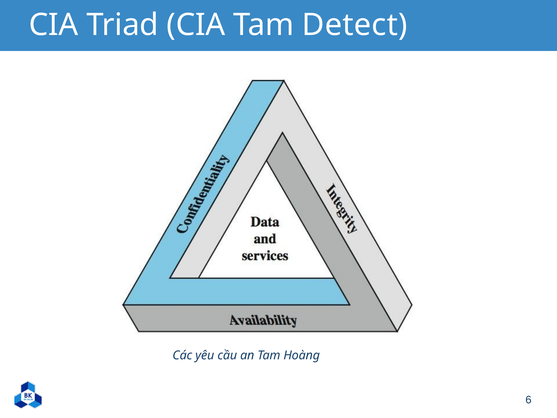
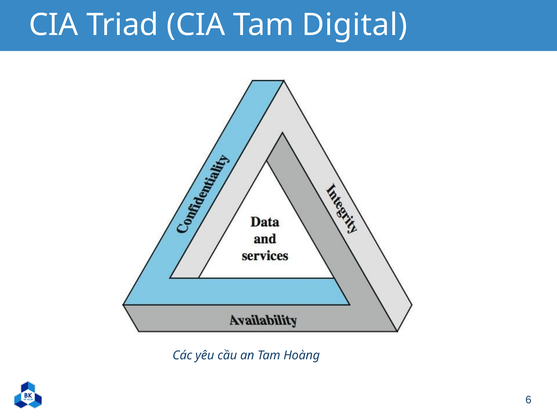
Detect: Detect -> Digital
